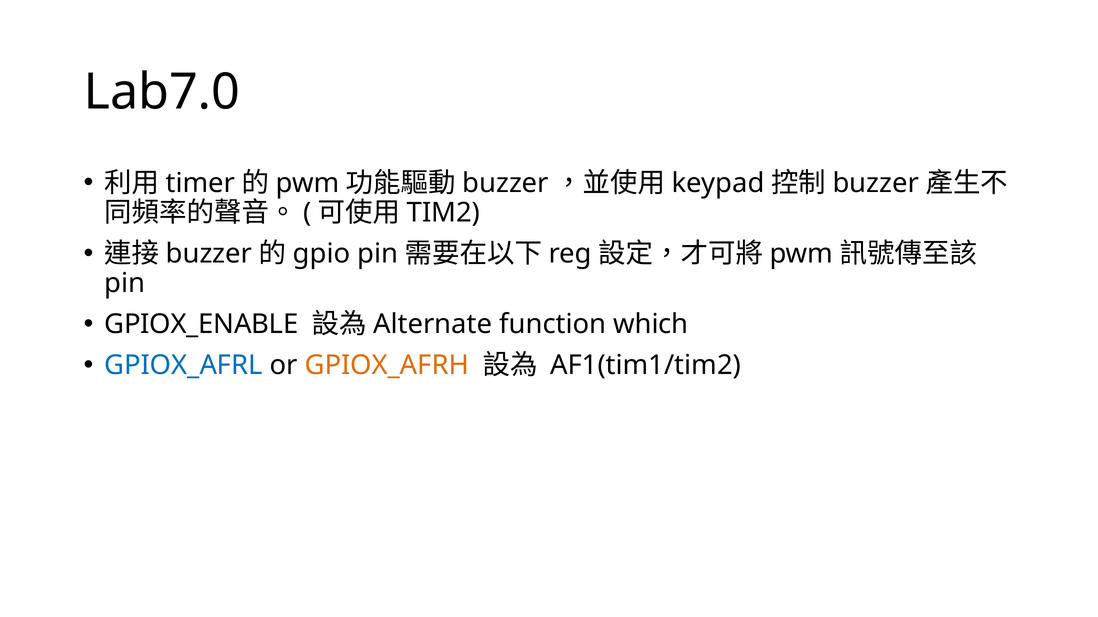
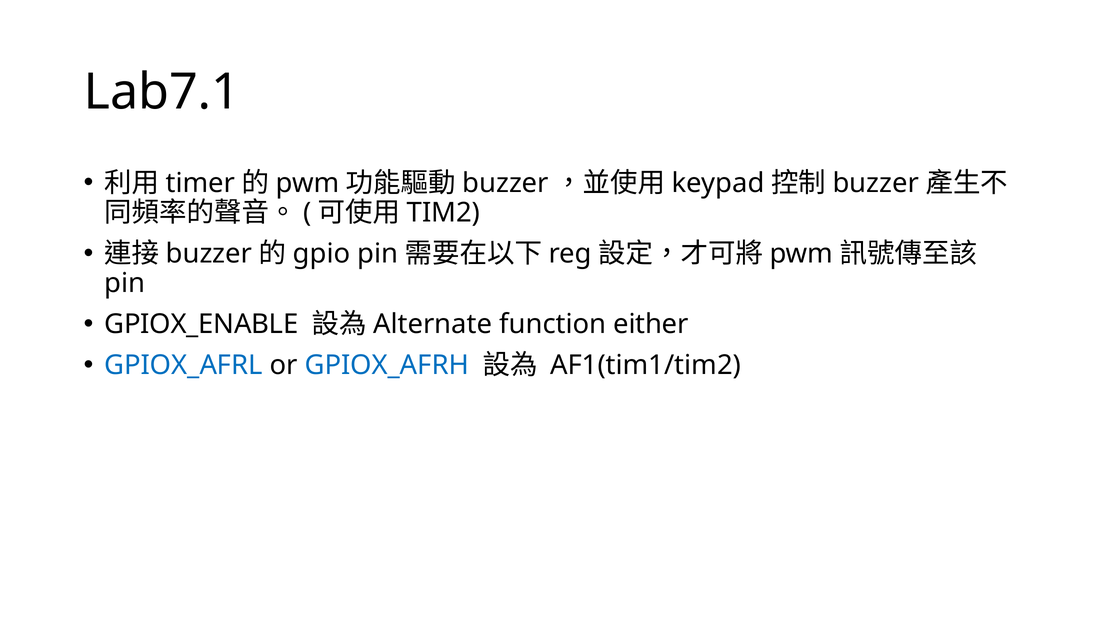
Lab7.0: Lab7.0 -> Lab7.1
which: which -> either
GPIOX_AFRH colour: orange -> blue
